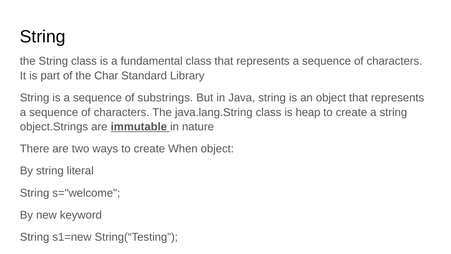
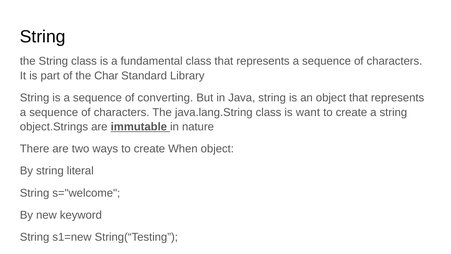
substrings: substrings -> converting
heap: heap -> want
